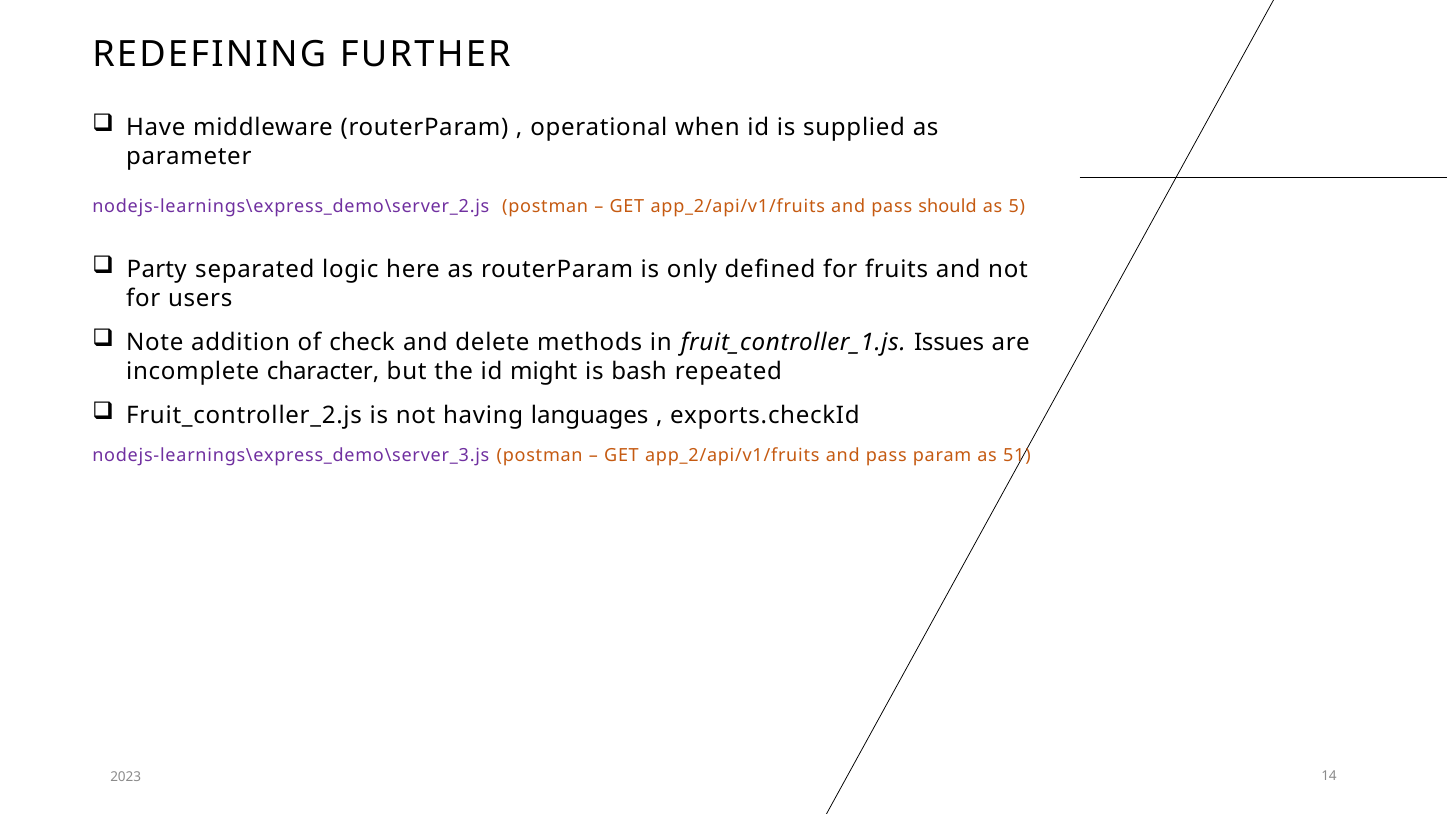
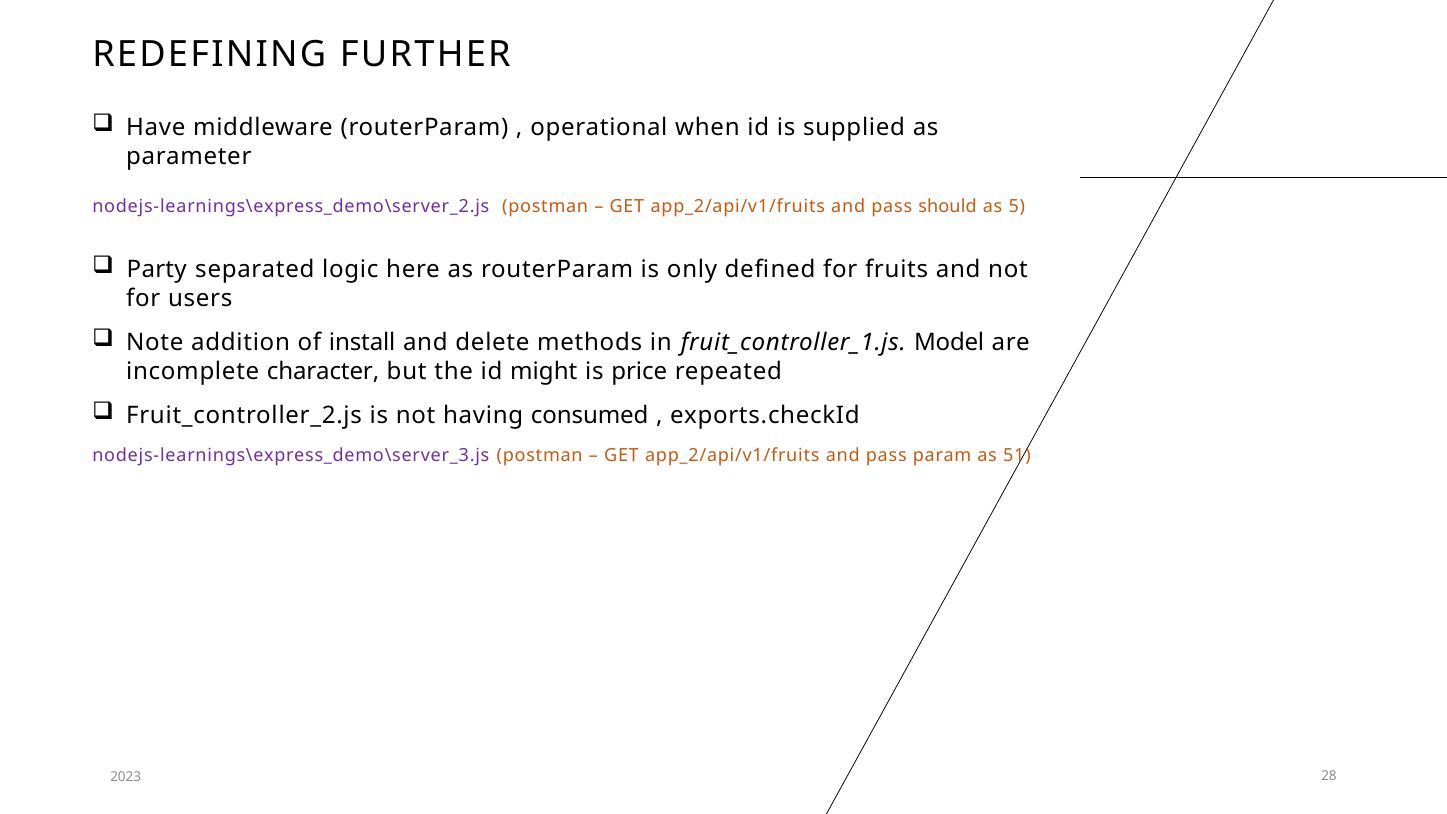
check: check -> install
Issues: Issues -> Model
bash: bash -> price
languages: languages -> consumed
14: 14 -> 28
